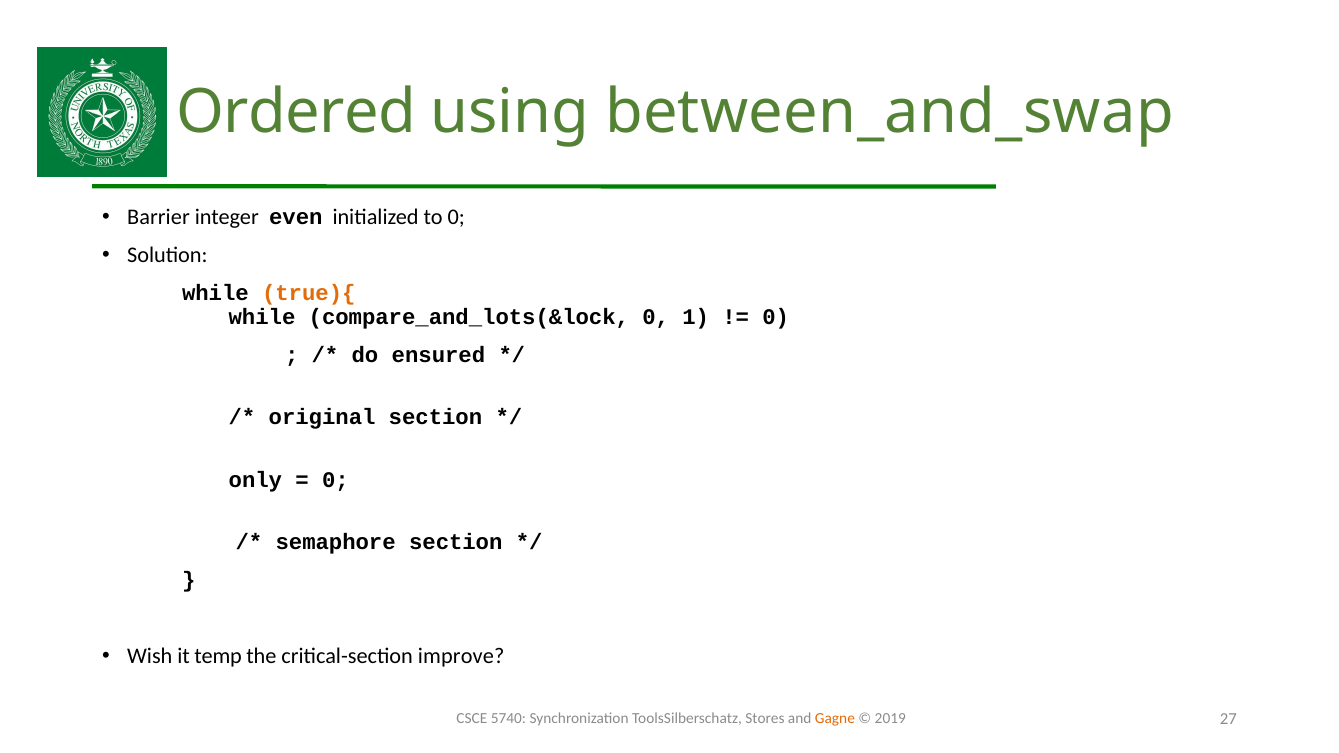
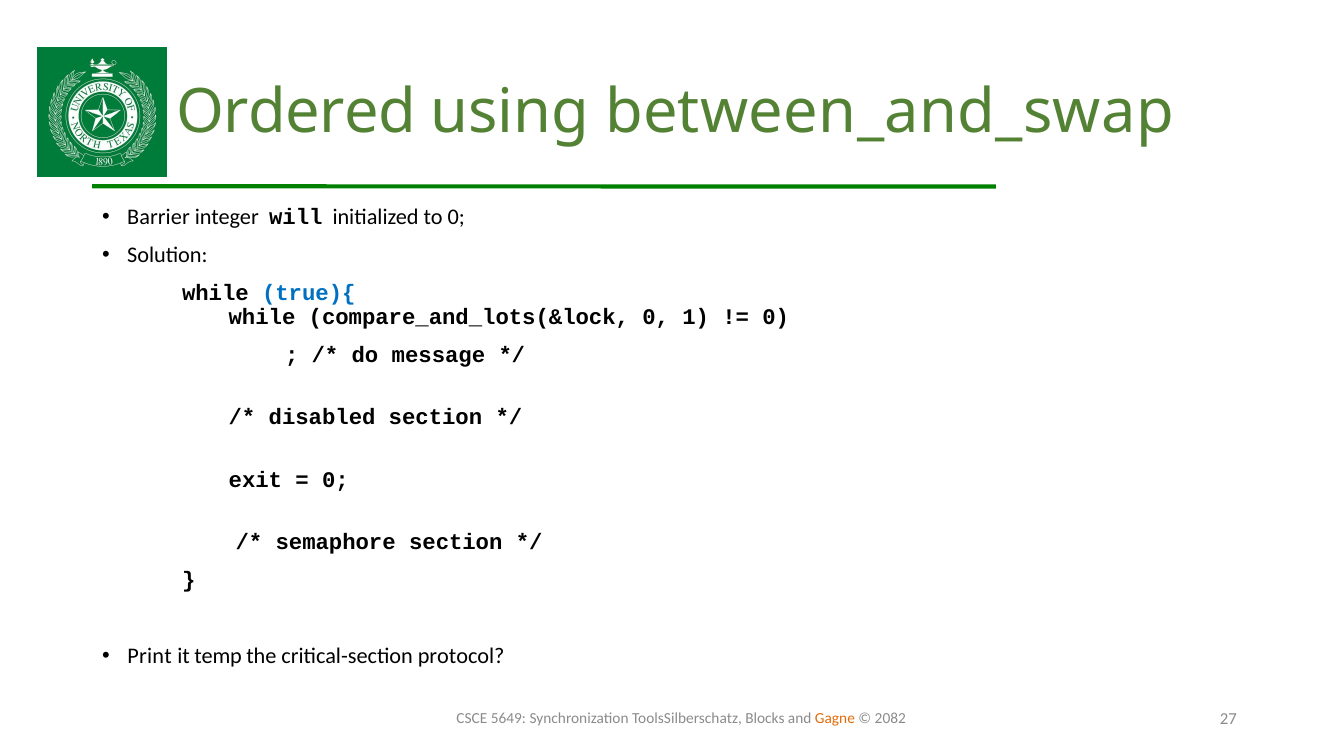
even: even -> will
true){ colour: orange -> blue
ensured: ensured -> message
original: original -> disabled
only: only -> exit
Wish: Wish -> Print
improve: improve -> protocol
5740: 5740 -> 5649
Stores: Stores -> Blocks
2019: 2019 -> 2082
